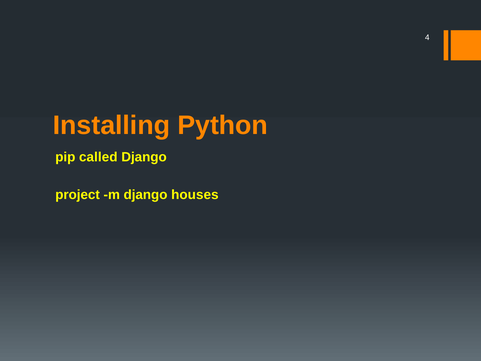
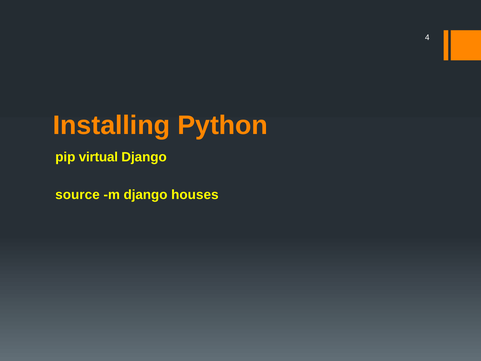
called: called -> virtual
project: project -> source
